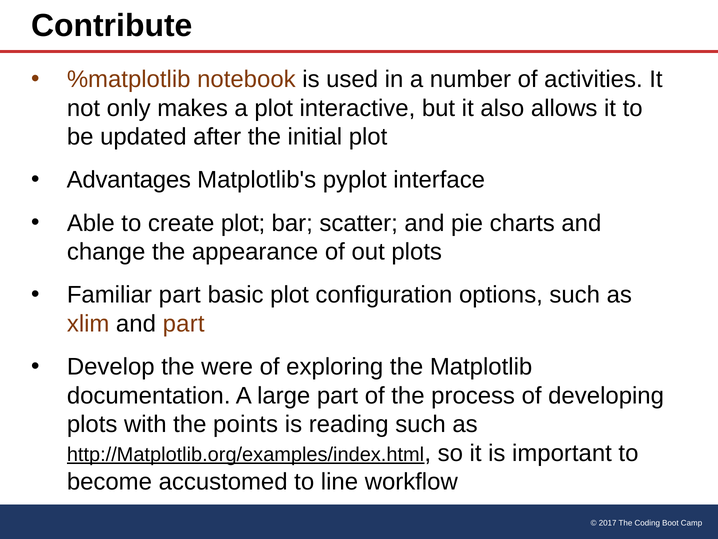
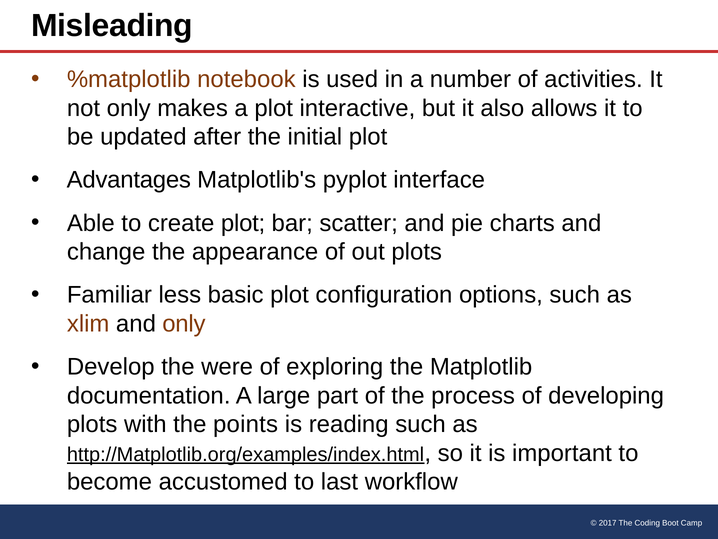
Contribute: Contribute -> Misleading
Familiar part: part -> less
and part: part -> only
line: line -> last
